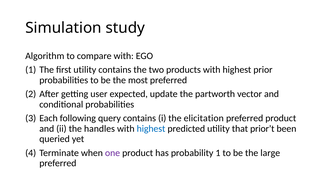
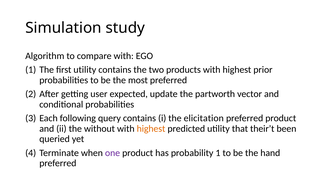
handles: handles -> without
highest at (151, 129) colour: blue -> orange
prior’t: prior’t -> their’t
large: large -> hand
